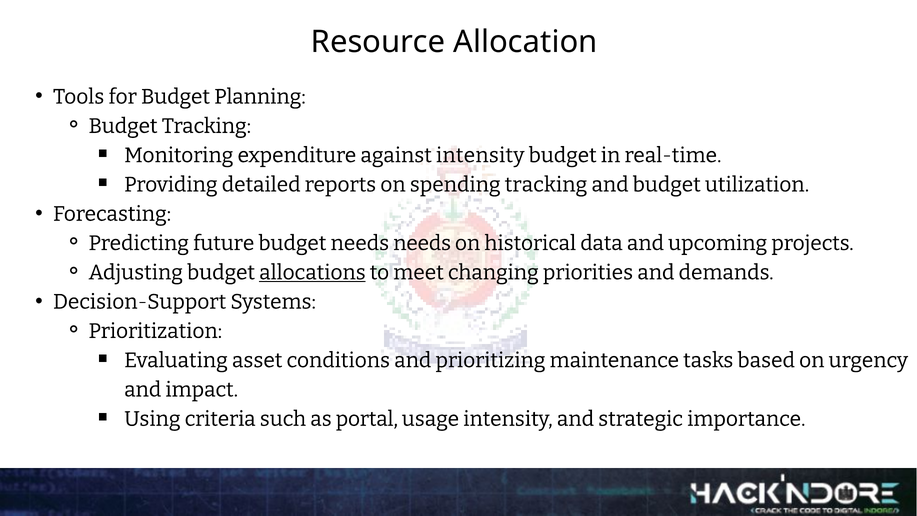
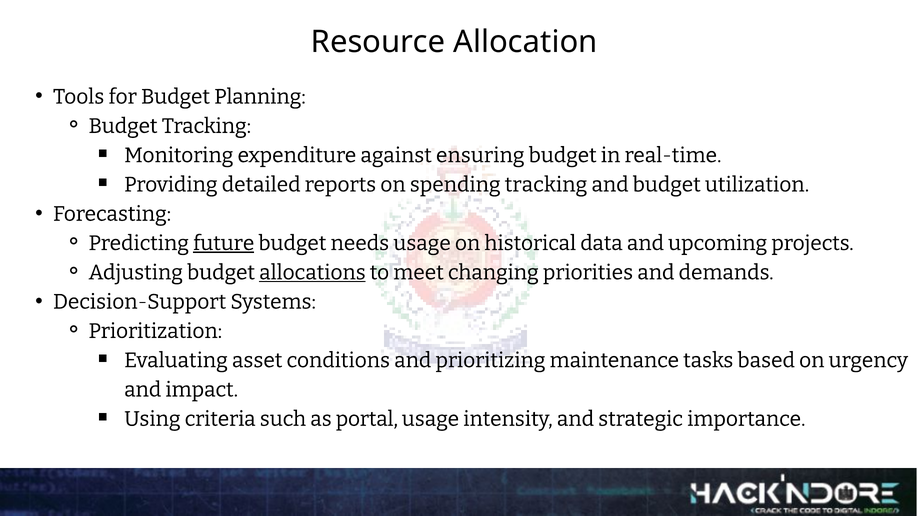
against intensity: intensity -> ensuring
future underline: none -> present
needs needs: needs -> usage
